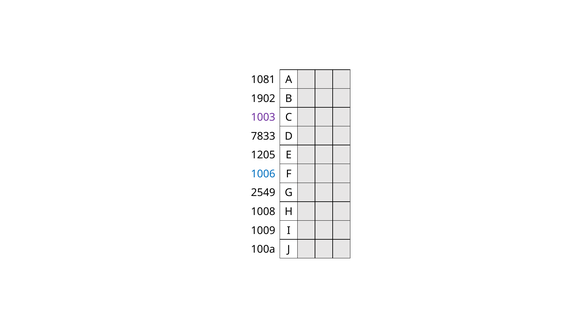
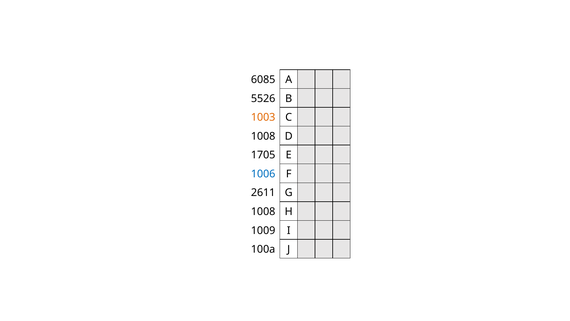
1081: 1081 -> 6085
1902: 1902 -> 5526
1003 colour: purple -> orange
7833 at (263, 136): 7833 -> 1008
1205: 1205 -> 1705
2549: 2549 -> 2611
